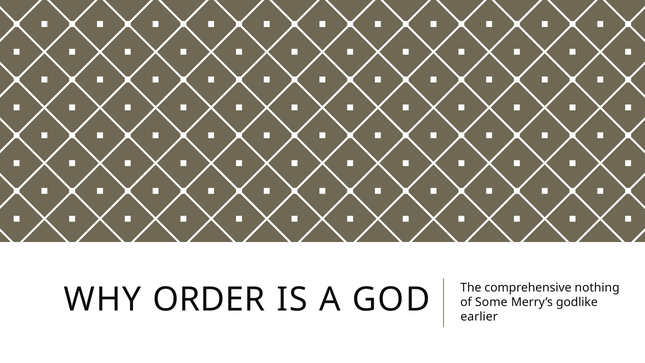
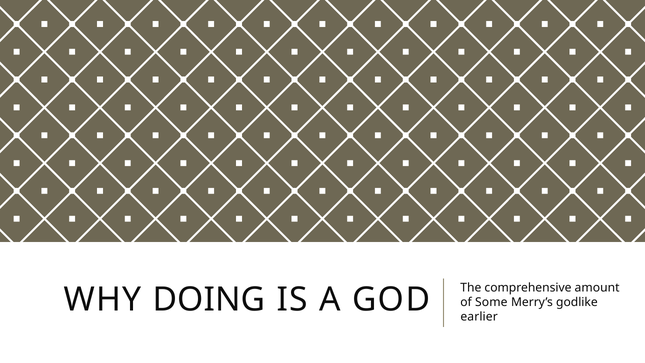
nothing: nothing -> amount
ORDER: ORDER -> DOING
